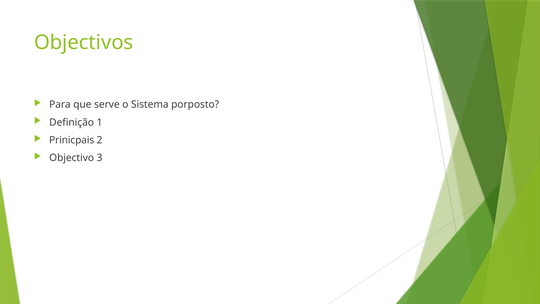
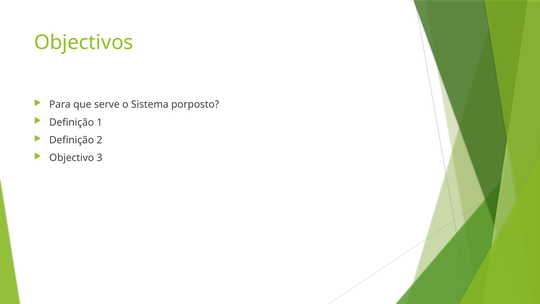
Prinicpais at (72, 140): Prinicpais -> Definição
